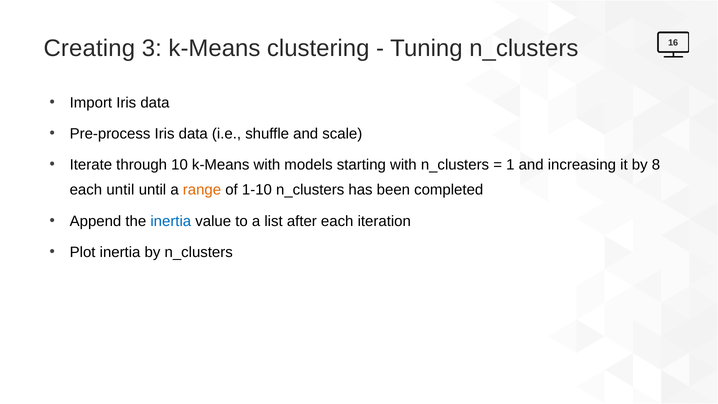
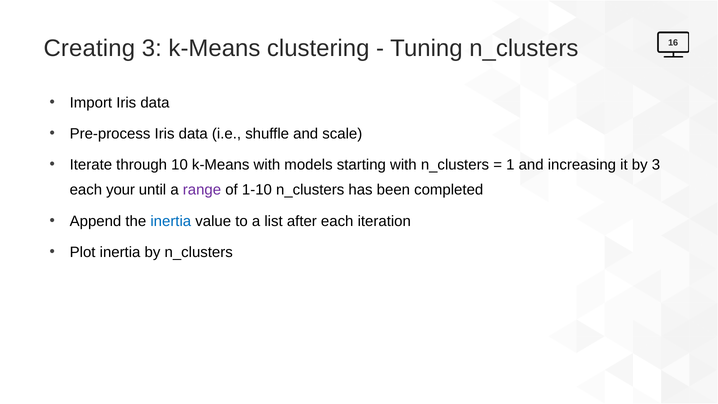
by 8: 8 -> 3
each until: until -> your
range colour: orange -> purple
